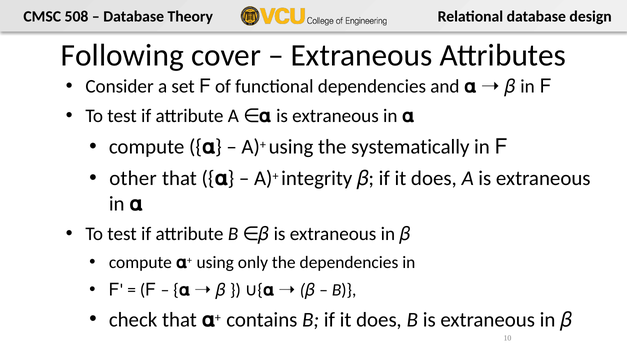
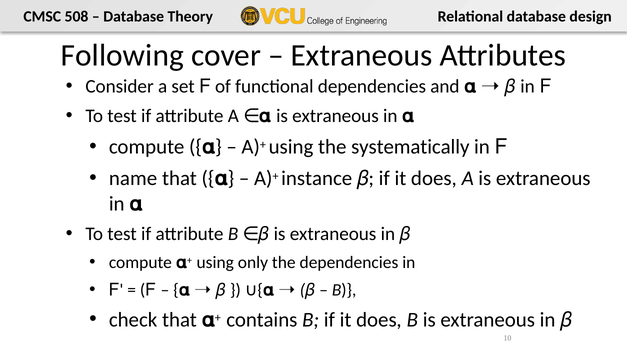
other: other -> name
integrity: integrity -> instance
